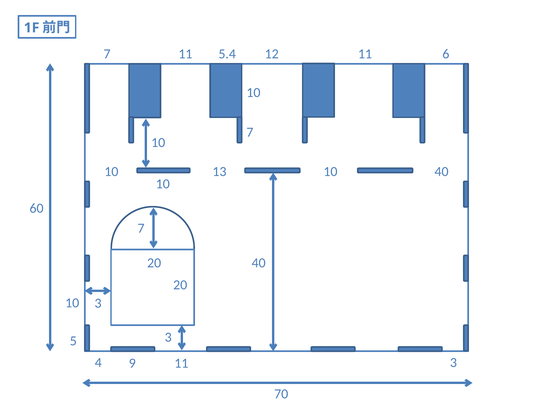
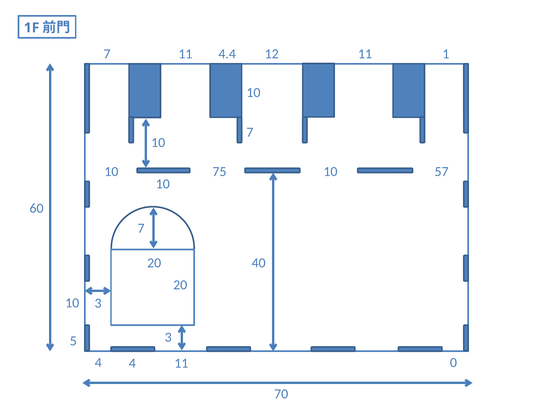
5.4: 5.4 -> 4.4
6: 6 -> 1
13: 13 -> 75
40 at (442, 171): 40 -> 57
4 9: 9 -> 4
11 3: 3 -> 0
